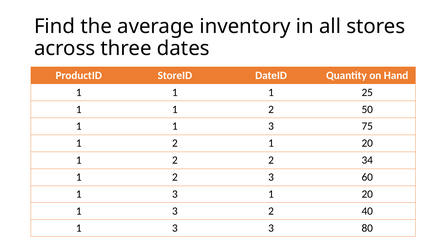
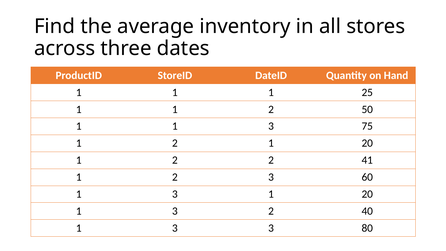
34: 34 -> 41
